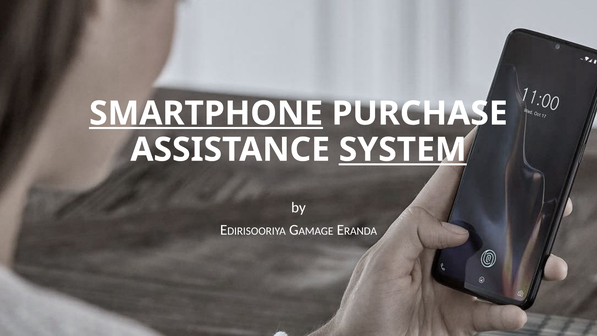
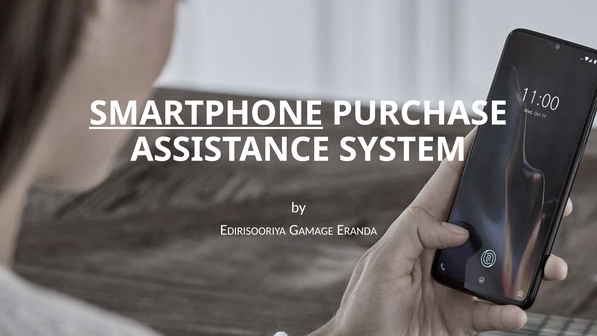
SYSTEM underline: present -> none
